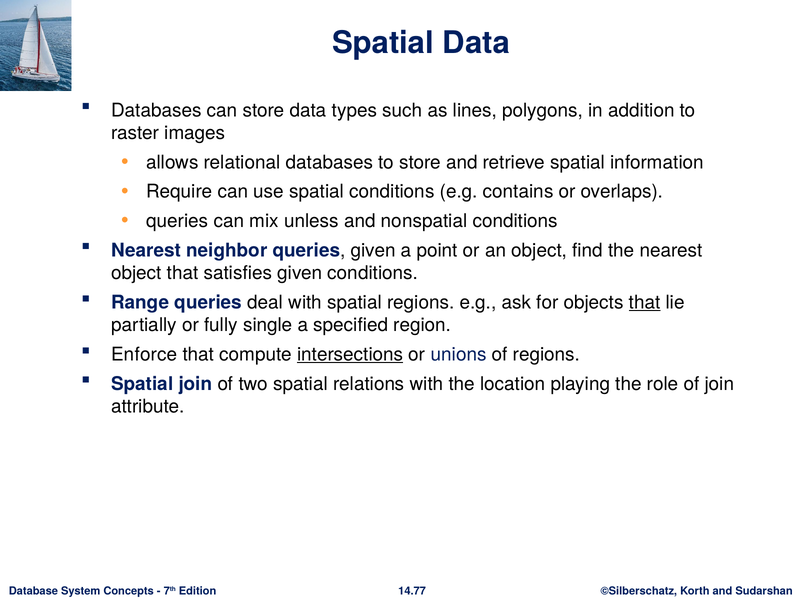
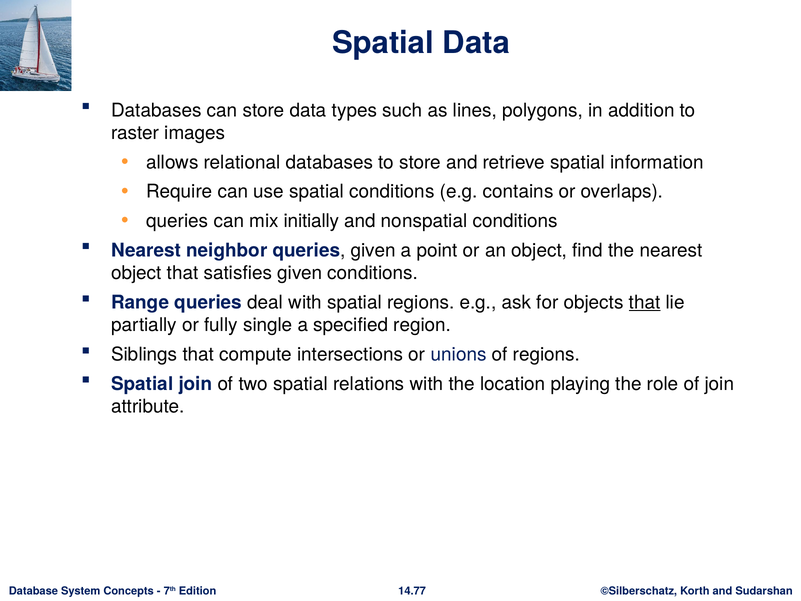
unless: unless -> initially
Enforce: Enforce -> Siblings
intersections underline: present -> none
